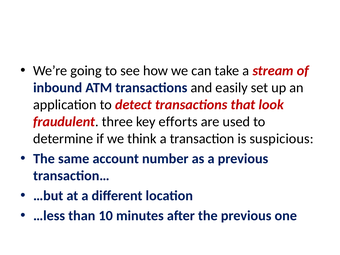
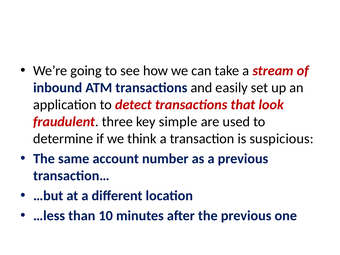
efforts: efforts -> simple
